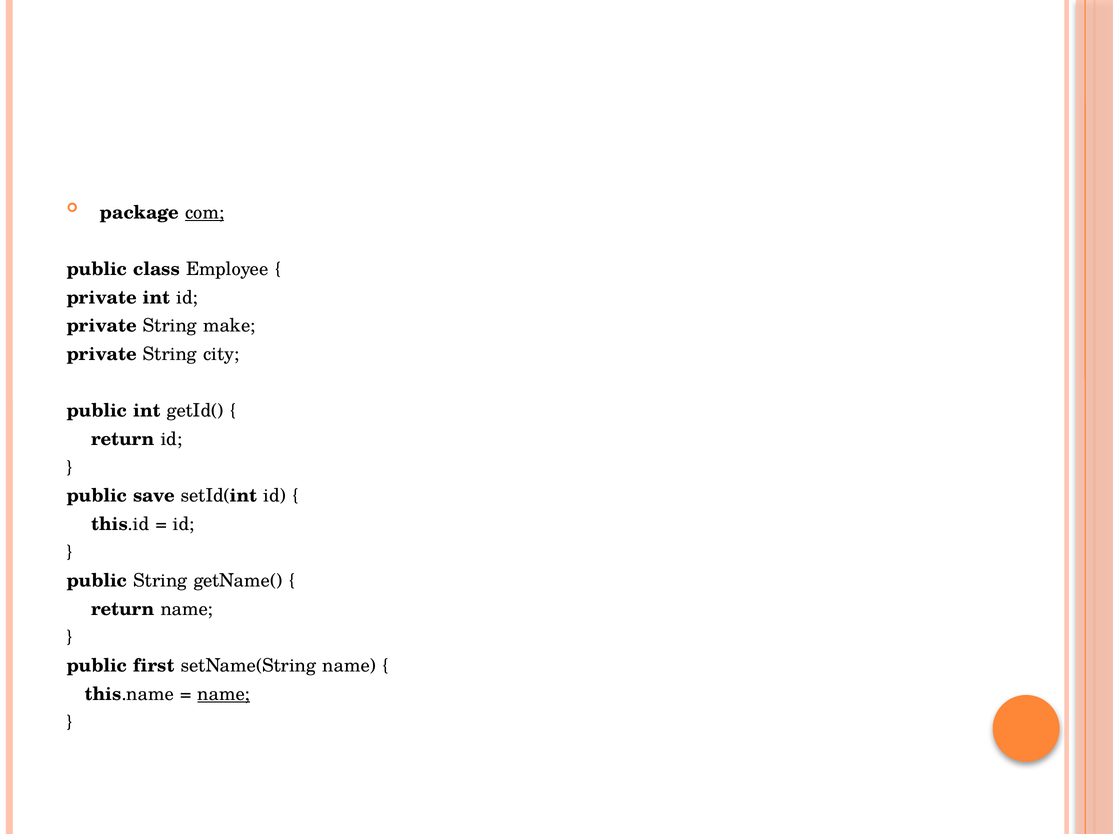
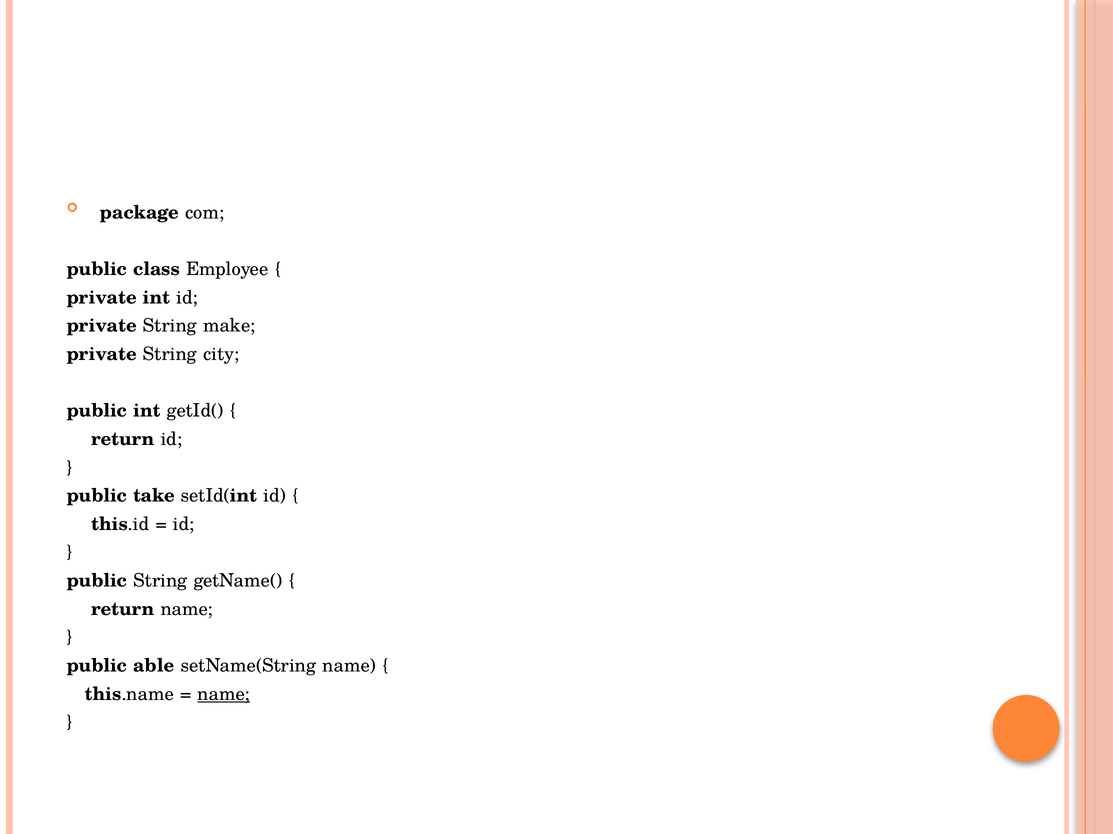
com underline: present -> none
save: save -> take
first: first -> able
